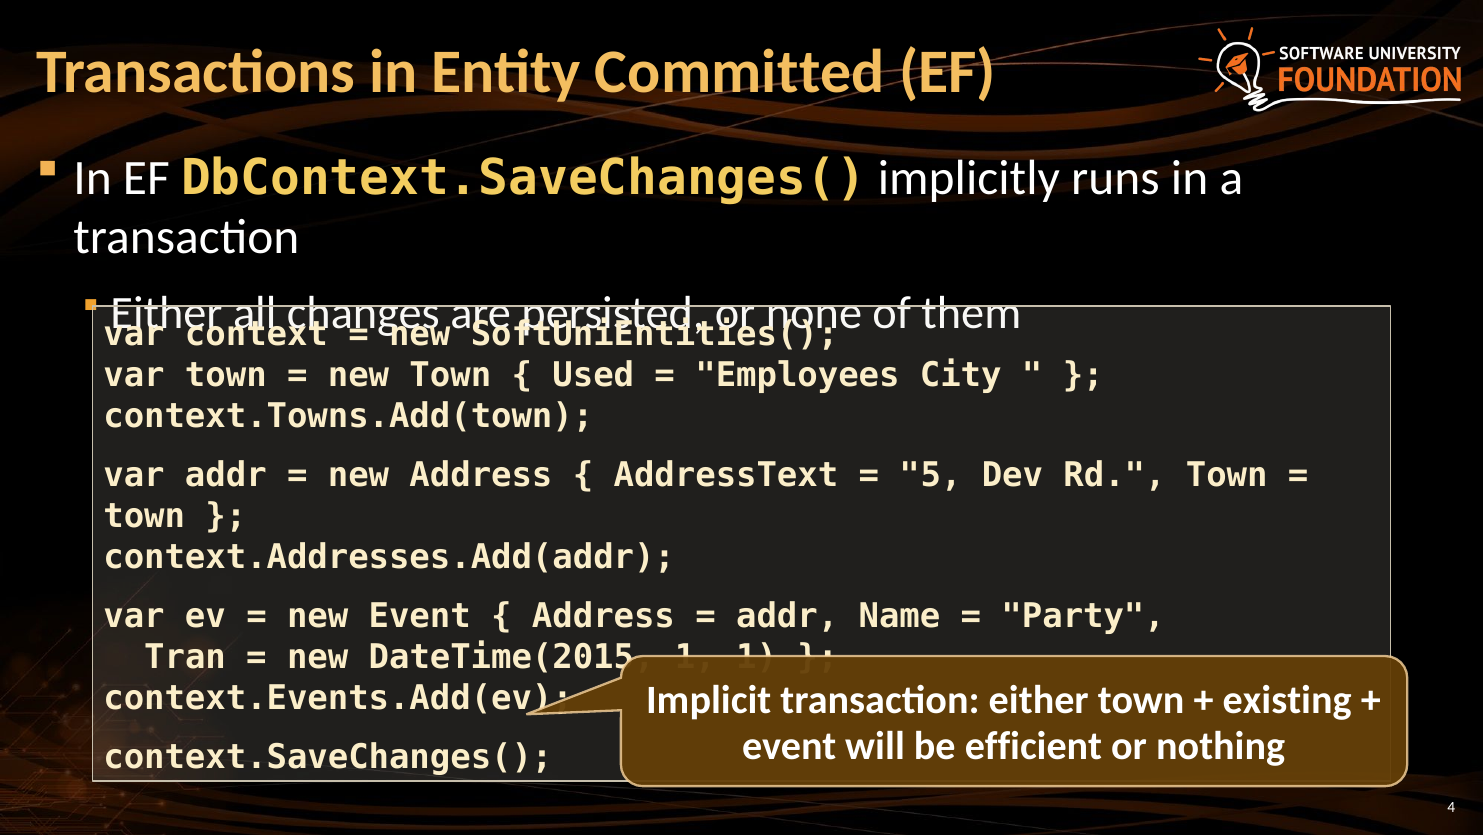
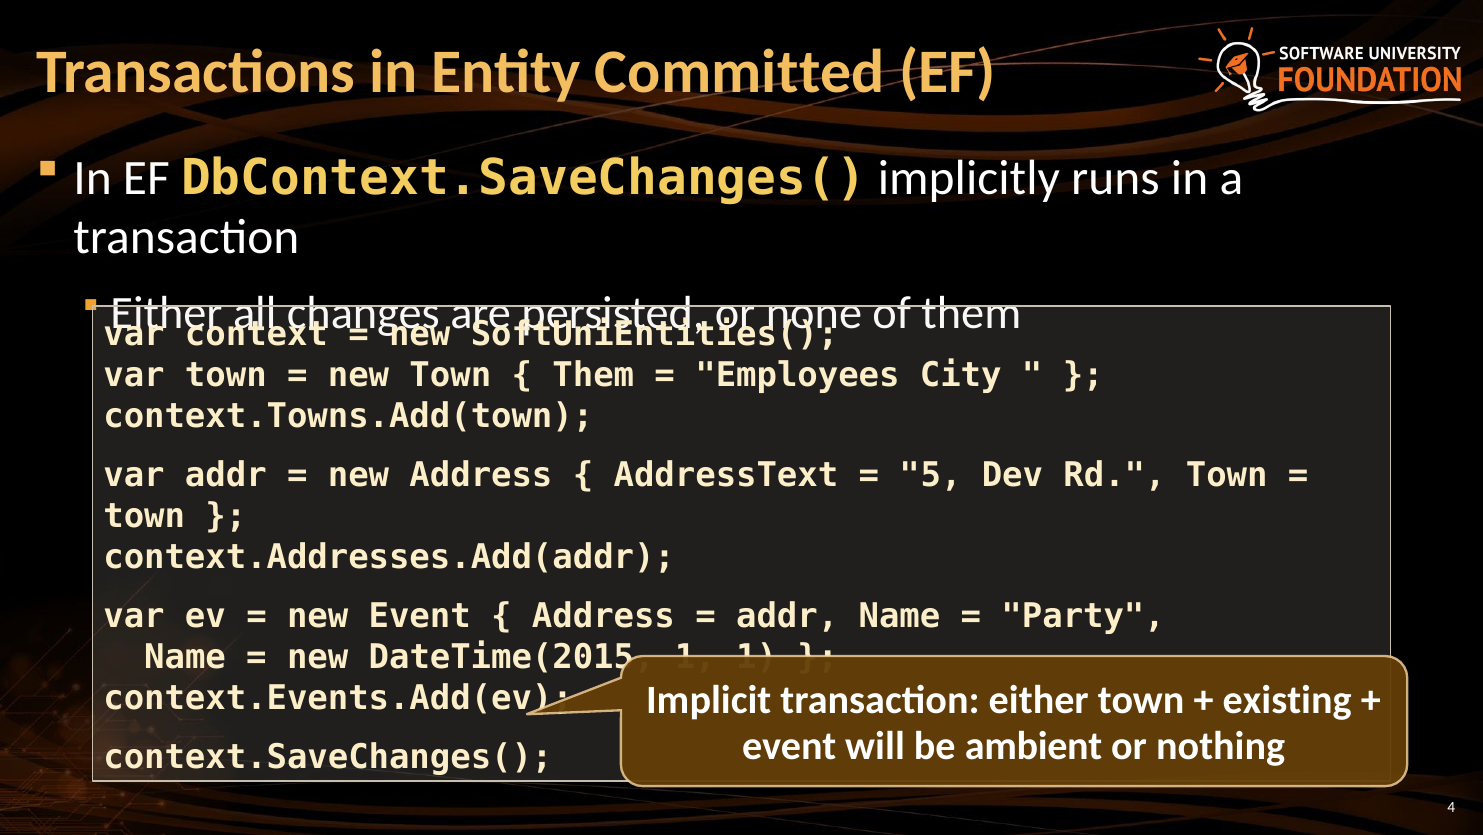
Used at (593, 375): Used -> Them
Tran at (185, 657): Tran -> Name
efficient: efficient -> ambient
